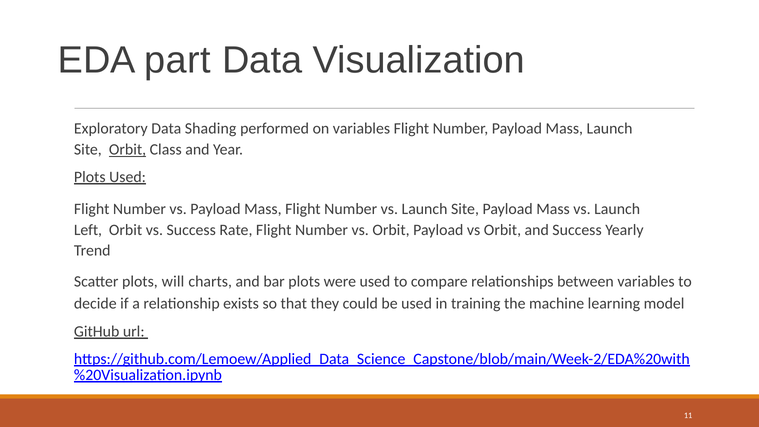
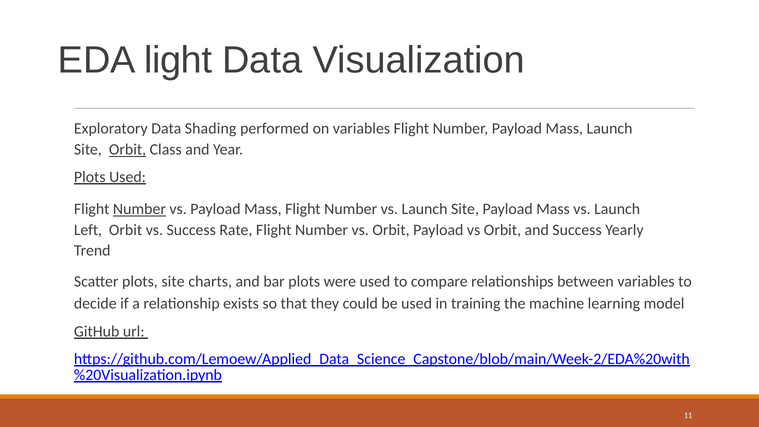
part: part -> light
Number at (139, 209) underline: none -> present
plots will: will -> site
